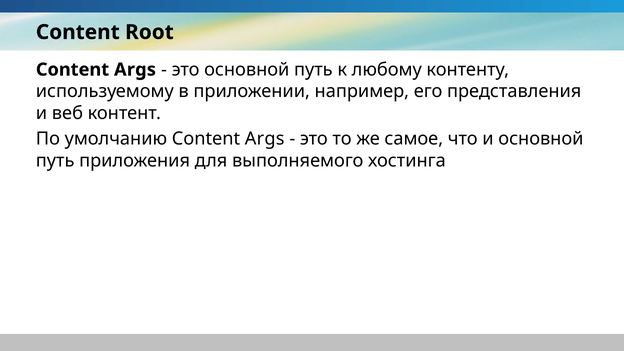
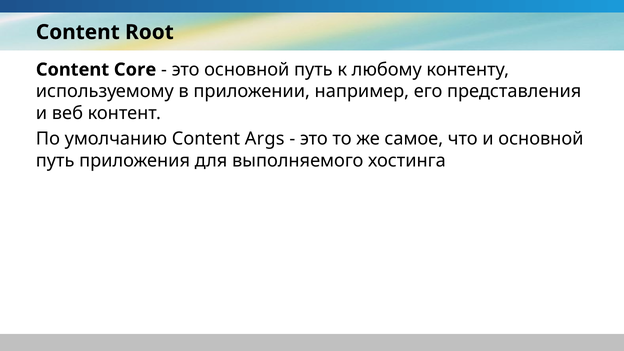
Args at (135, 70): Args -> Core
